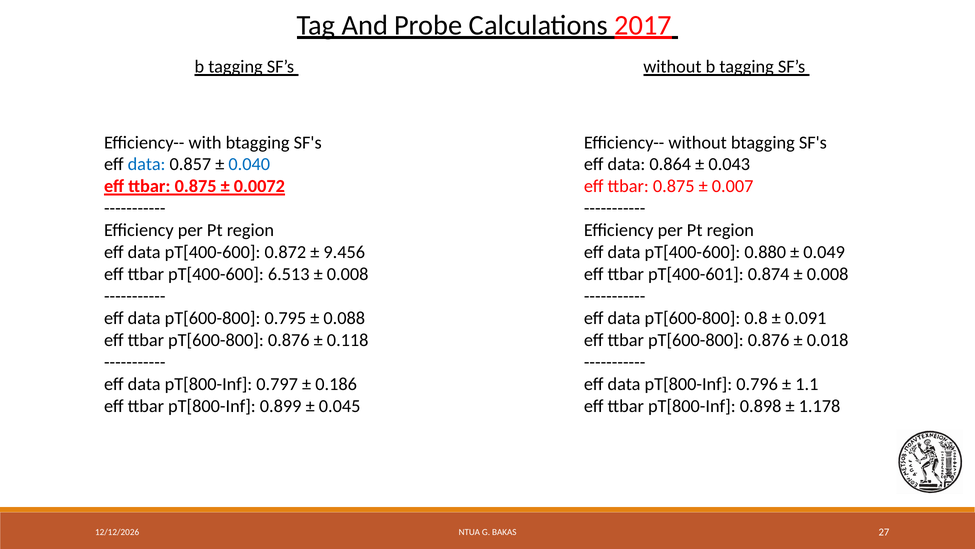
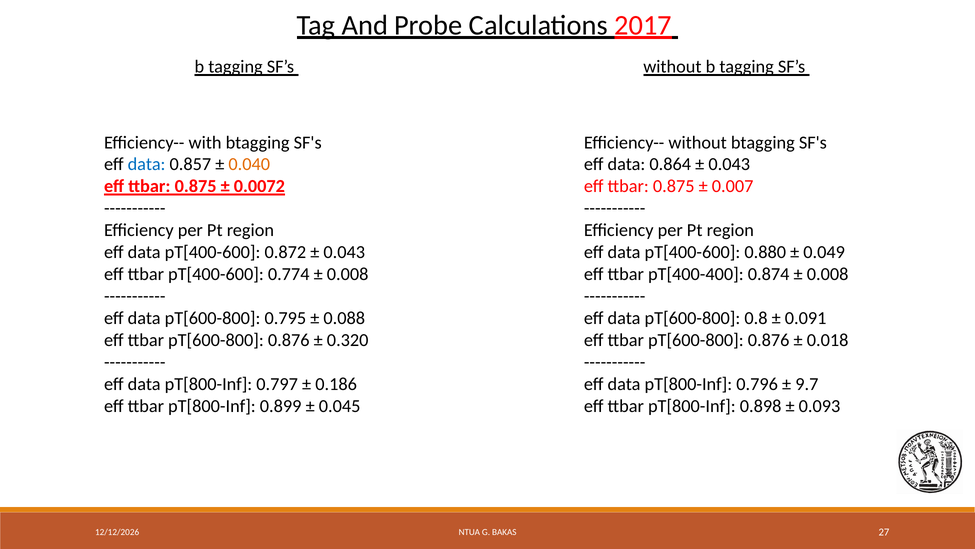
0.040 colour: blue -> orange
9.456 at (344, 252): 9.456 -> 0.043
6.513: 6.513 -> 0.774
pT[400-601: pT[400-601 -> pT[400-400
0.118: 0.118 -> 0.320
1.1: 1.1 -> 9.7
1.178: 1.178 -> 0.093
